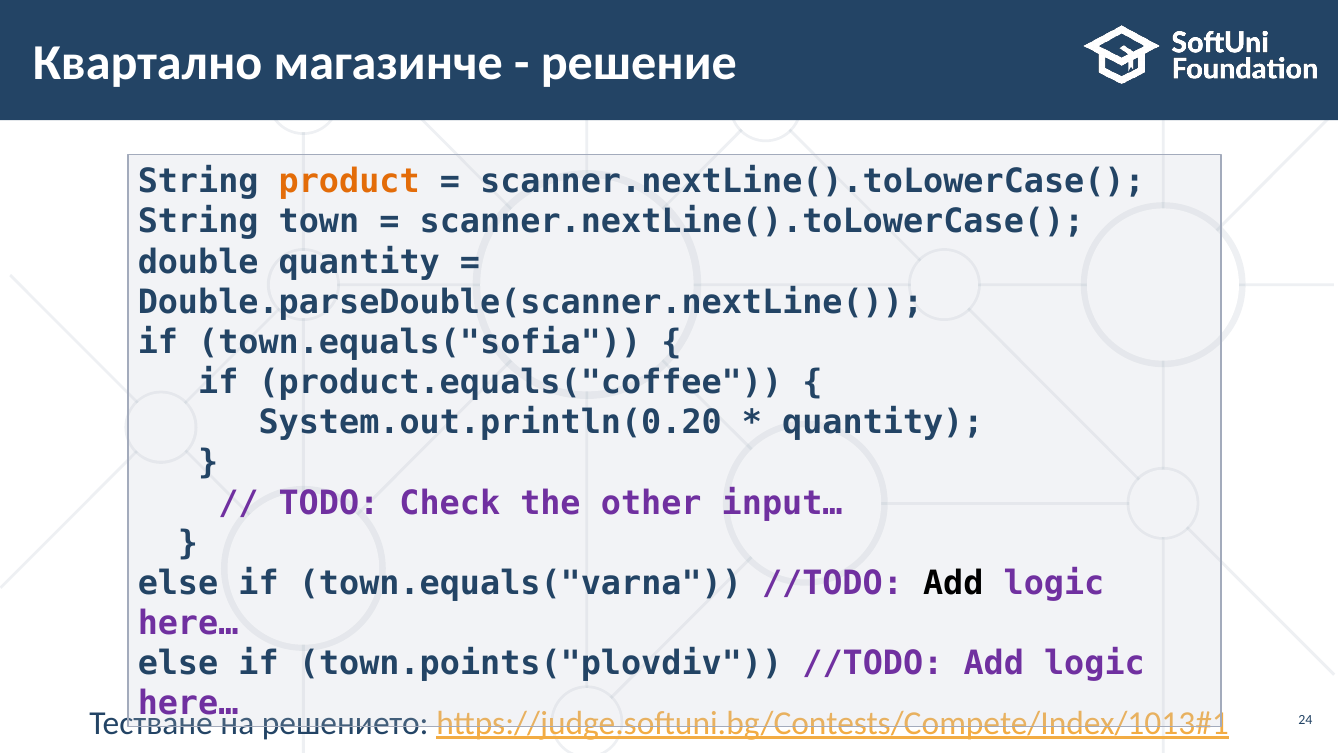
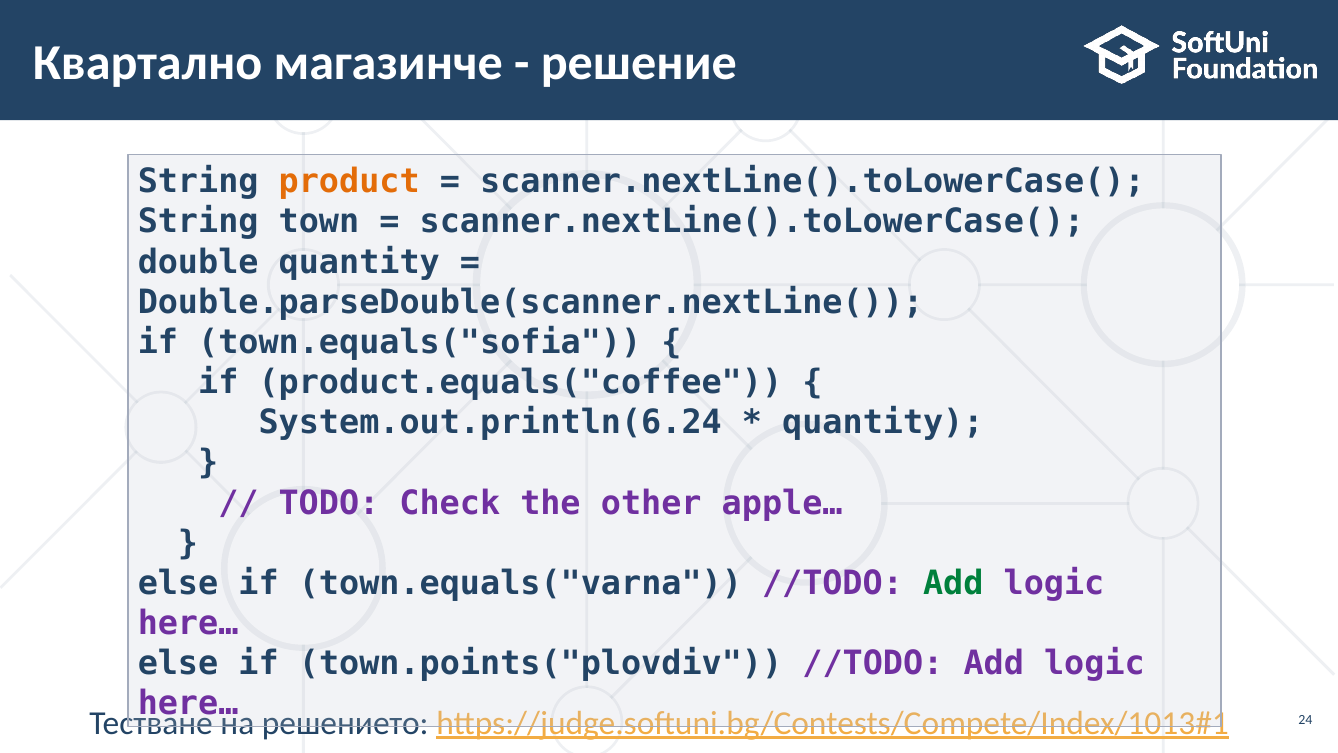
System.out.println(0.20: System.out.println(0.20 -> System.out.println(6.24
input…: input… -> apple…
Add at (953, 583) colour: black -> green
